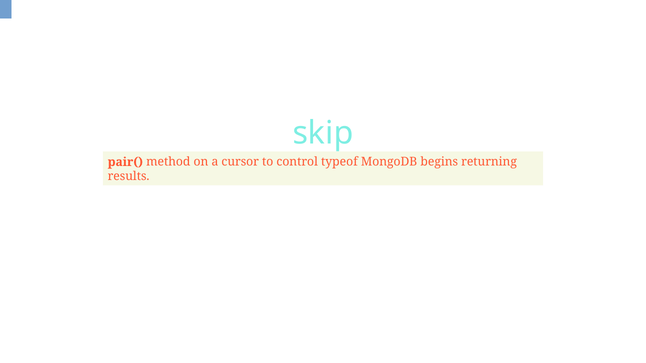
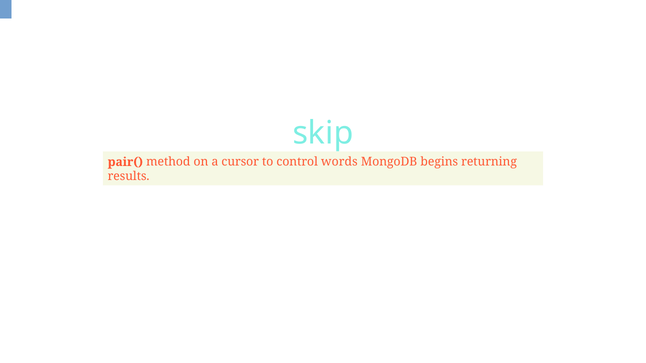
typeof: typeof -> words
